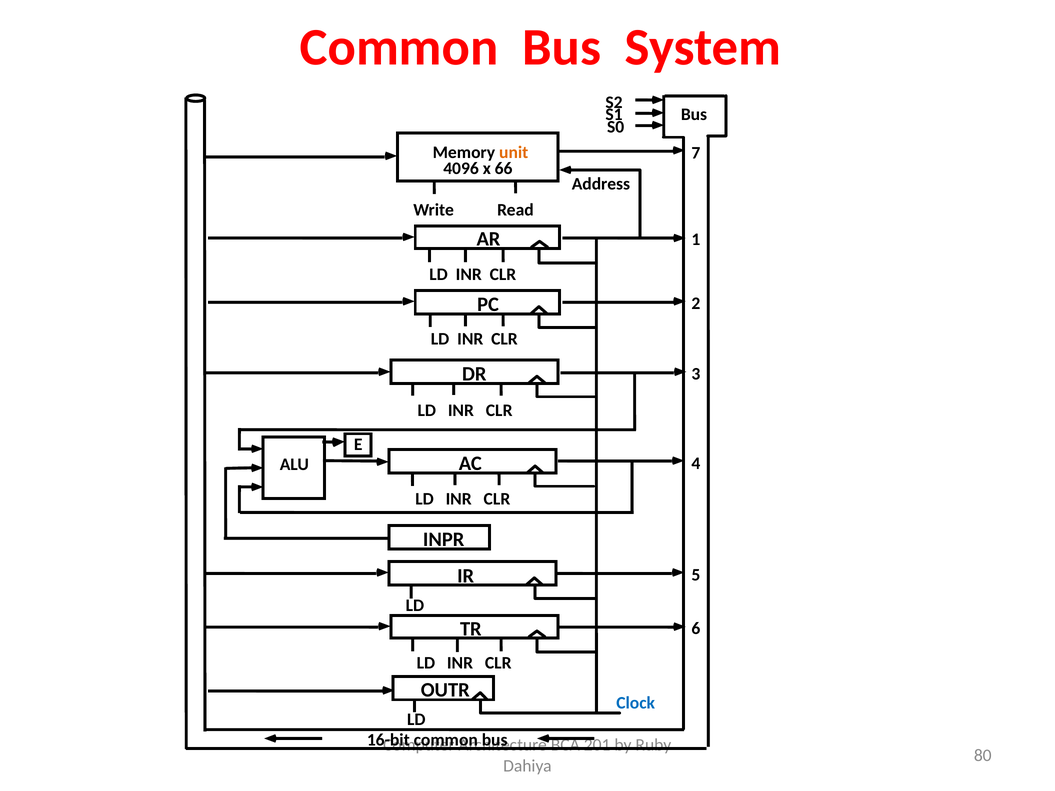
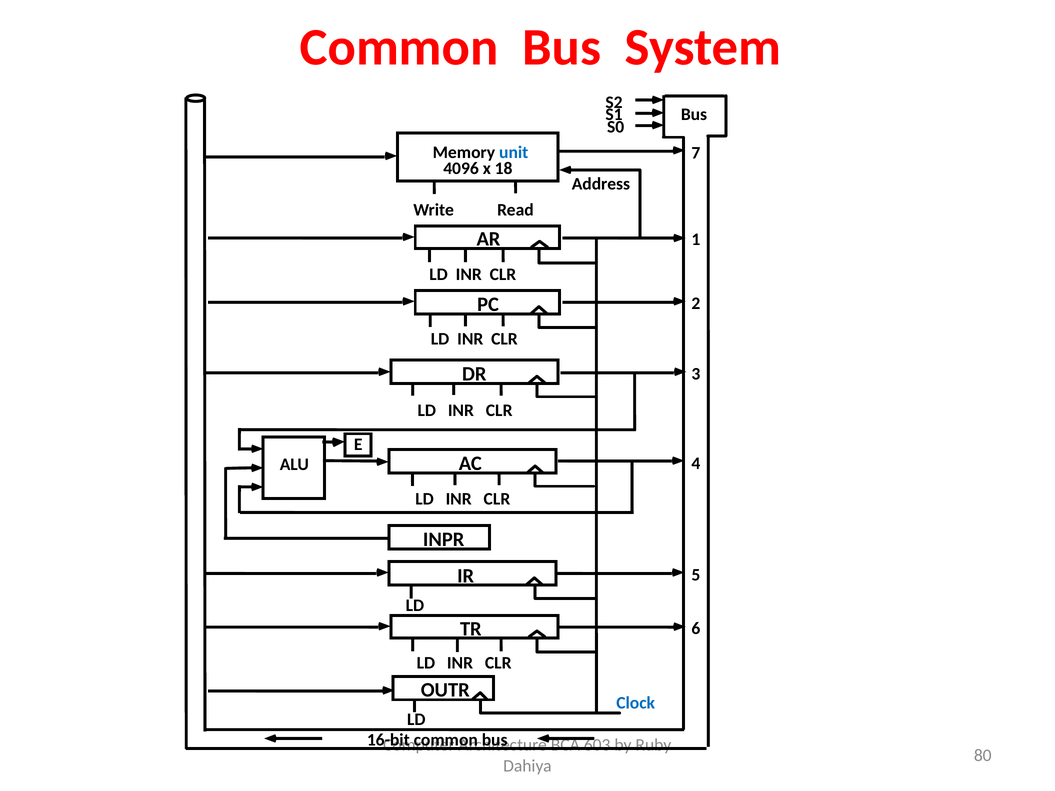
unit colour: orange -> blue
66: 66 -> 18
201: 201 -> 603
